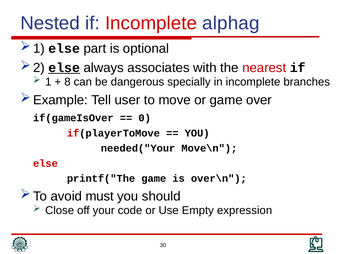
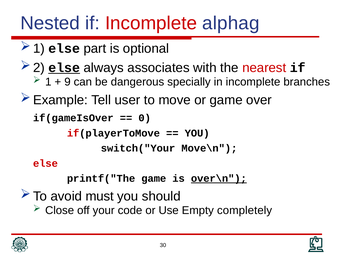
8: 8 -> 9
needed("Your: needed("Your -> switch("Your
over\n underline: none -> present
expression: expression -> completely
